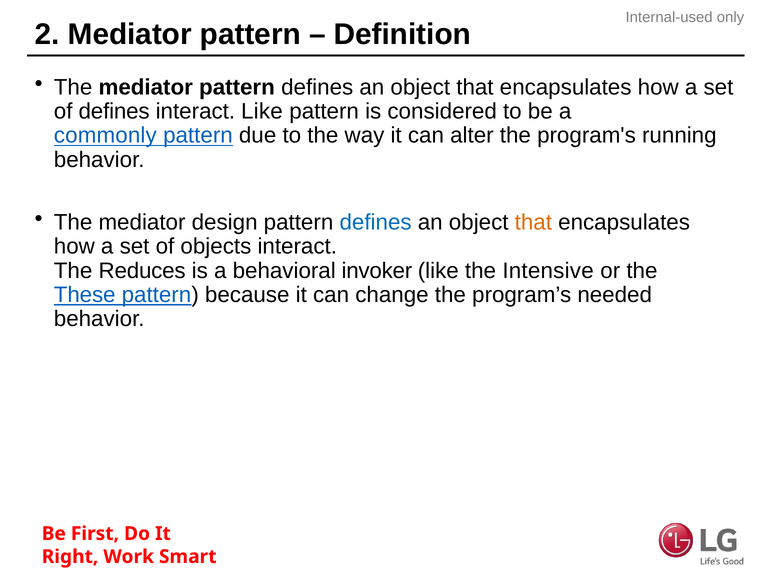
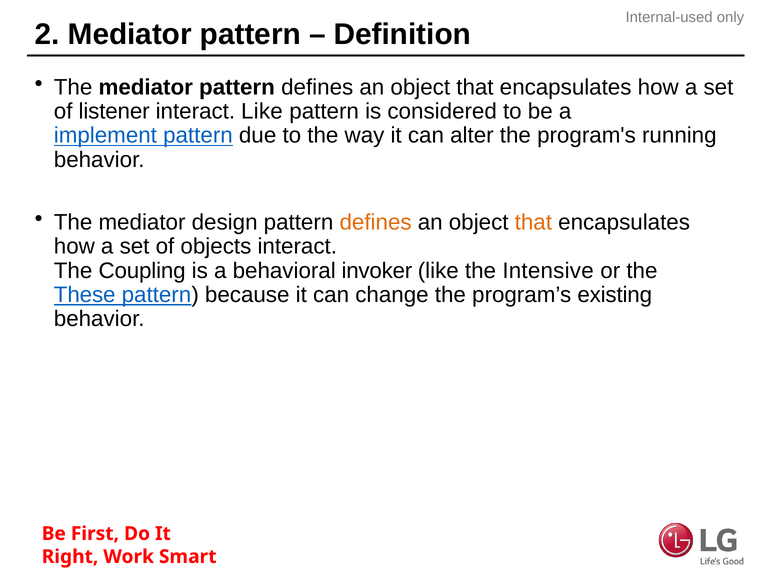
of defines: defines -> listener
commonly: commonly -> implement
defines at (376, 222) colour: blue -> orange
Reduces: Reduces -> Coupling
needed: needed -> existing
